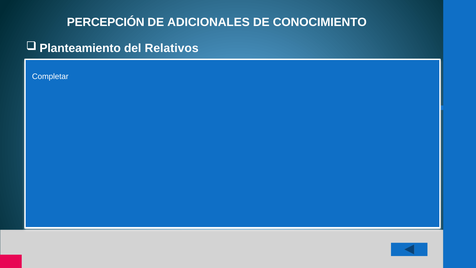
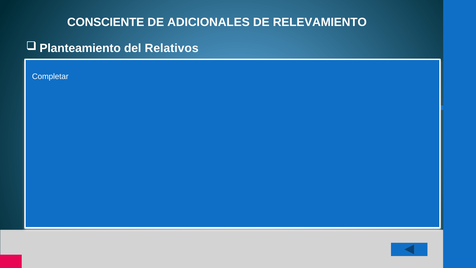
PERCEPCIÓN: PERCEPCIÓN -> CONSCIENTE
CONOCIMIENTO: CONOCIMIENTO -> RELEVAMIENTO
